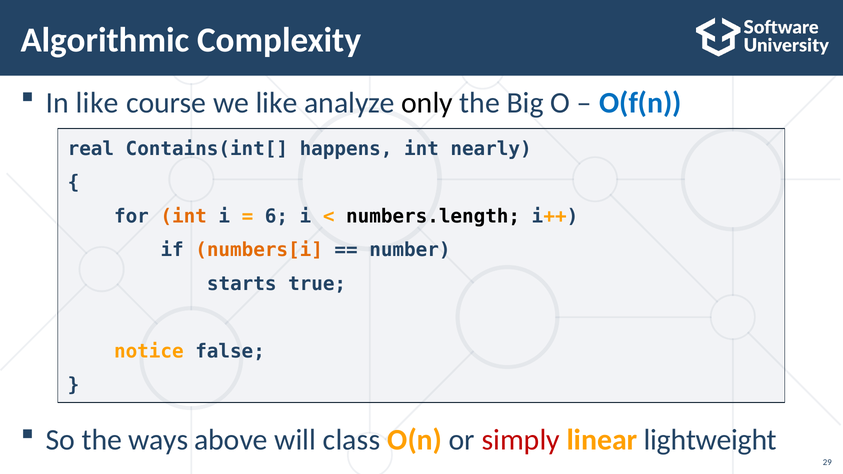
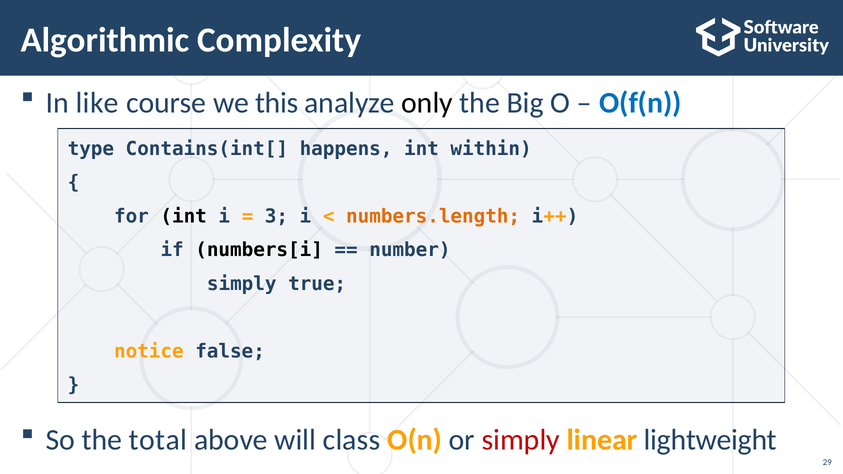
we like: like -> this
real: real -> type
nearly: nearly -> within
int at (184, 216) colour: orange -> black
6: 6 -> 3
numbers.length colour: black -> orange
numbers[i colour: orange -> black
starts at (242, 284): starts -> simply
ways: ways -> total
